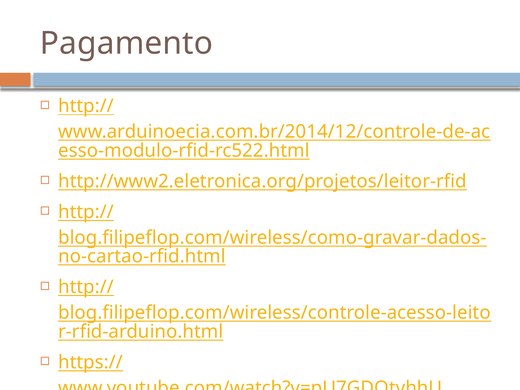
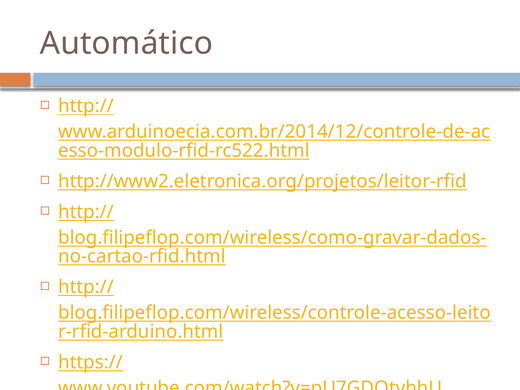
Pagamento: Pagamento -> Automático
